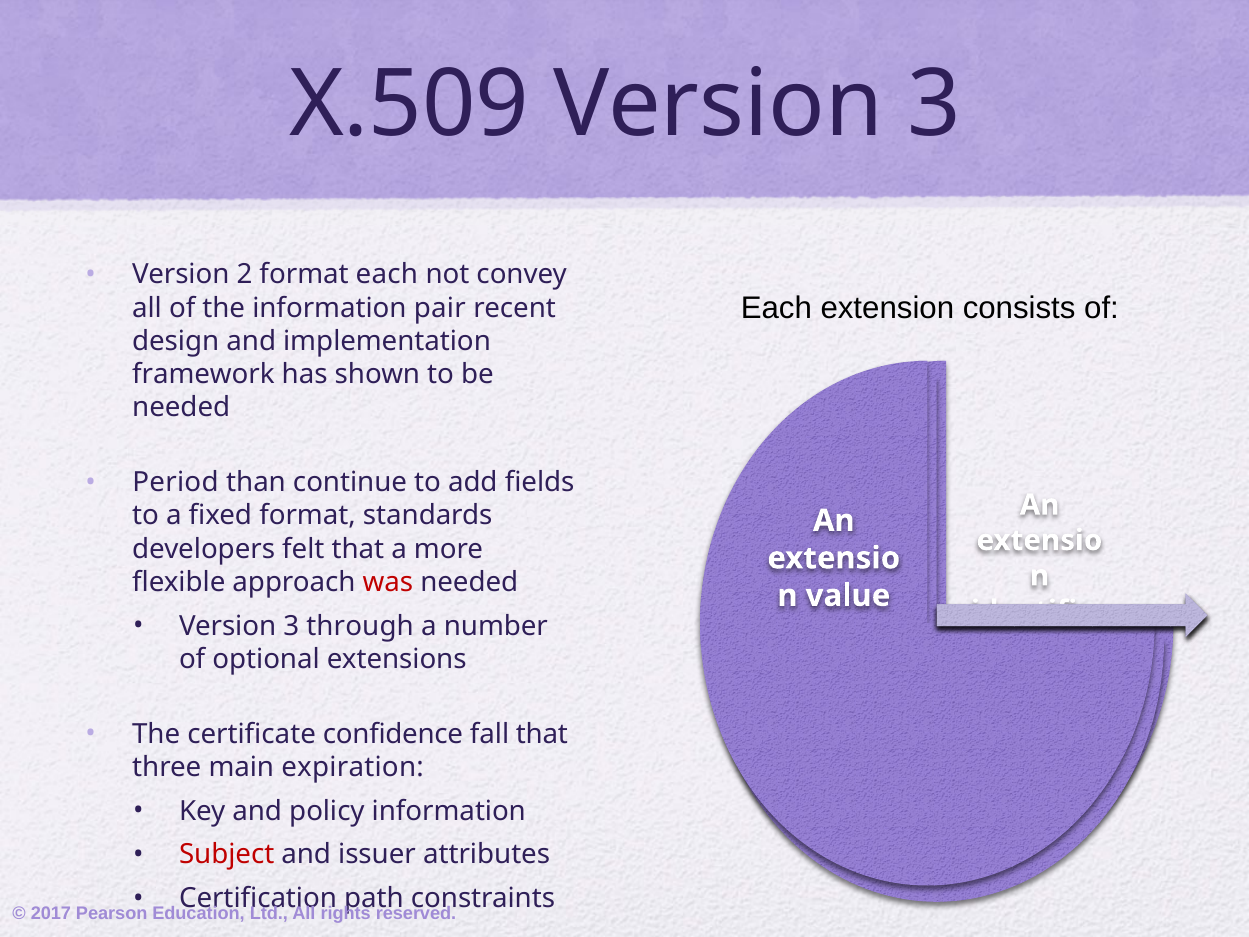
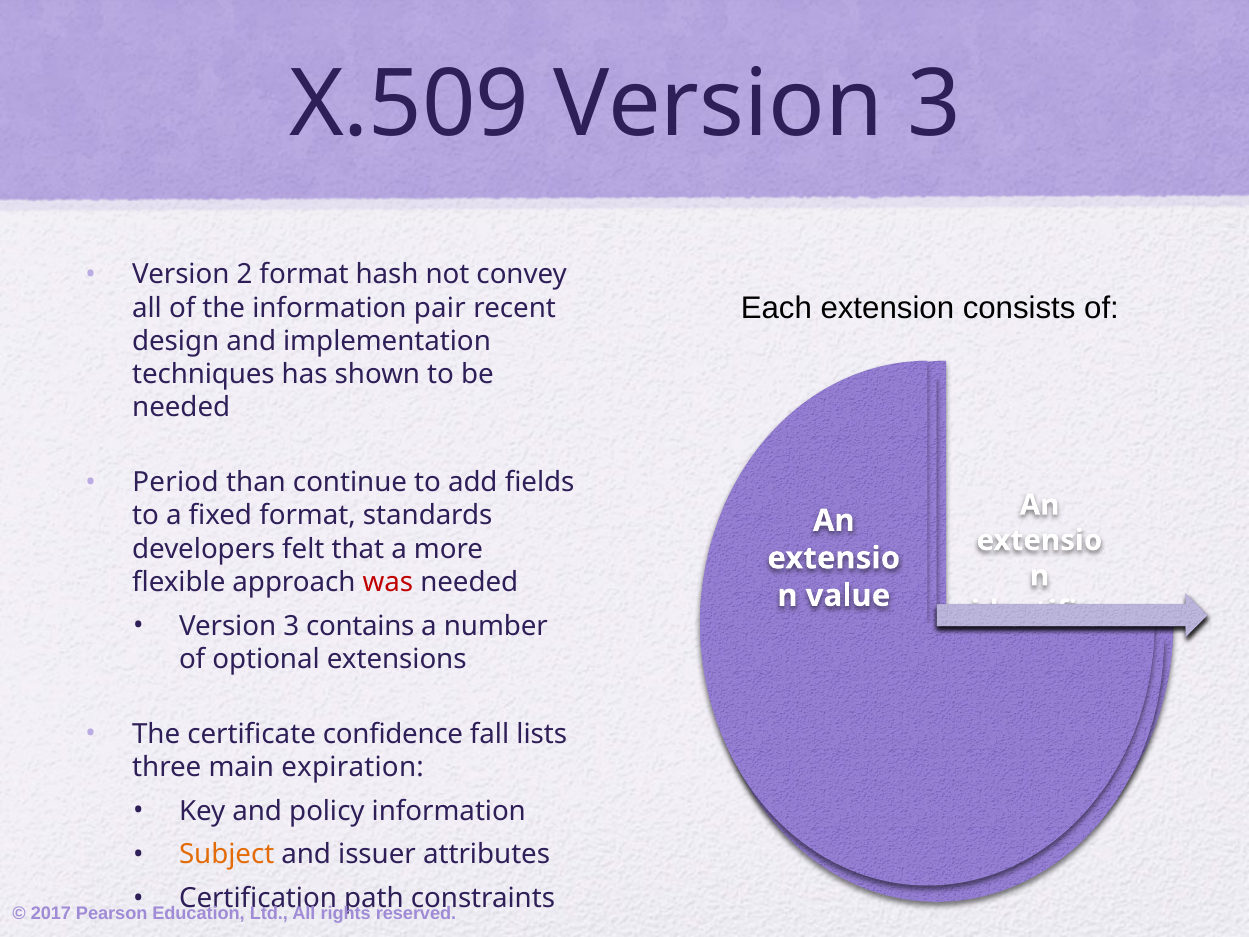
format each: each -> hash
framework: framework -> techniques
through: through -> contains
fall that: that -> lists
Subject colour: red -> orange
